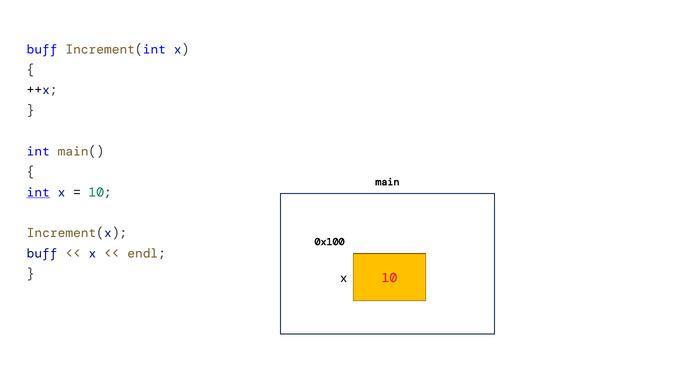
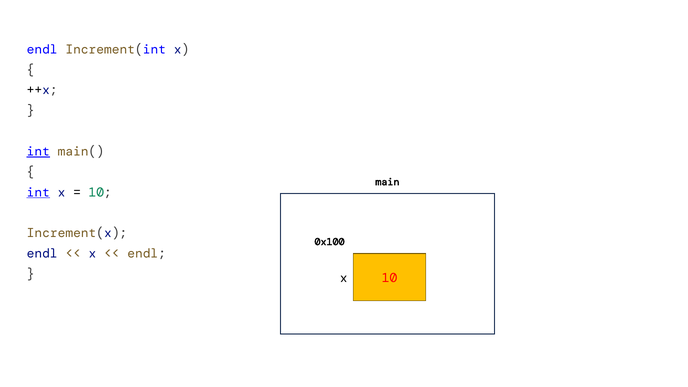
buff at (42, 49): buff -> endl
int at (38, 151) underline: none -> present
buff at (42, 253): buff -> endl
